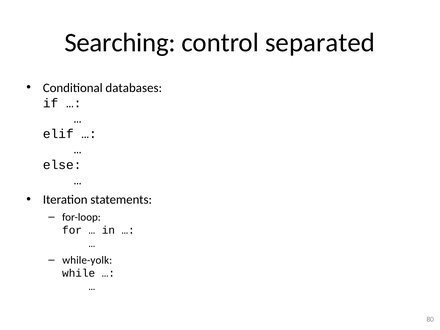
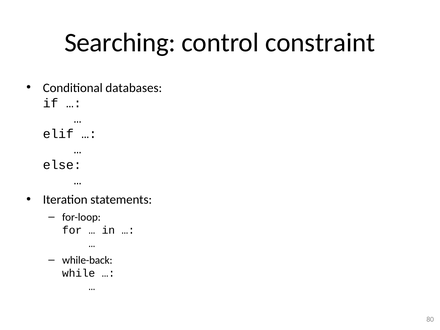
separated: separated -> constraint
while-yolk: while-yolk -> while-back
